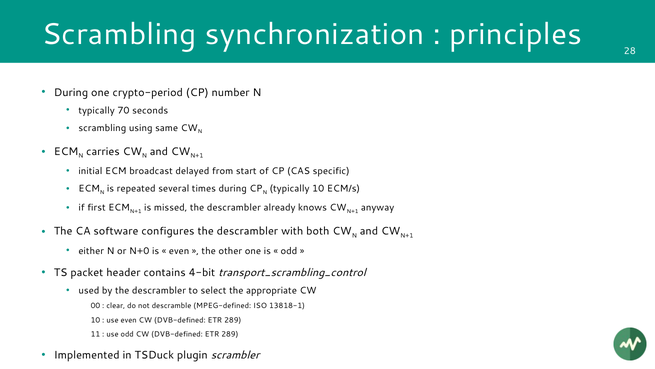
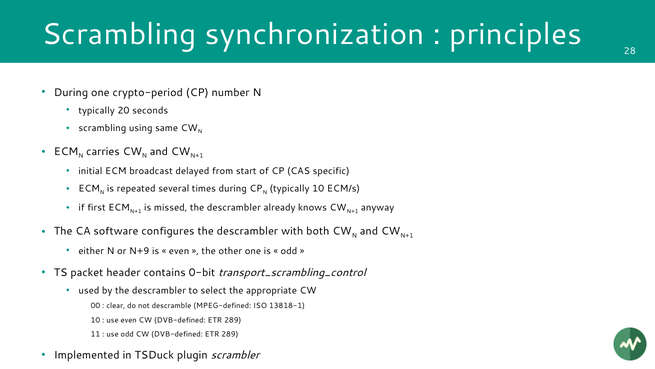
70: 70 -> 20
N+0: N+0 -> N+9
4-bit: 4-bit -> 0-bit
